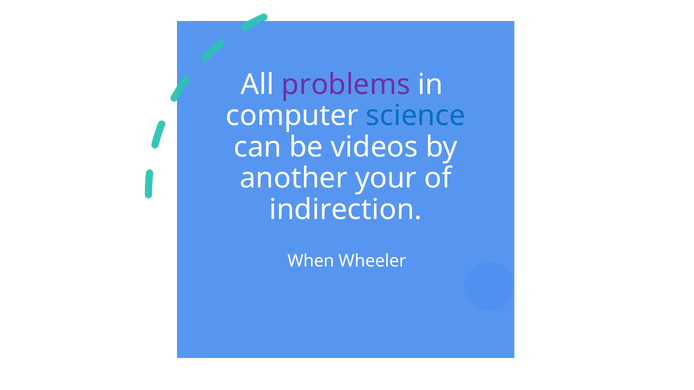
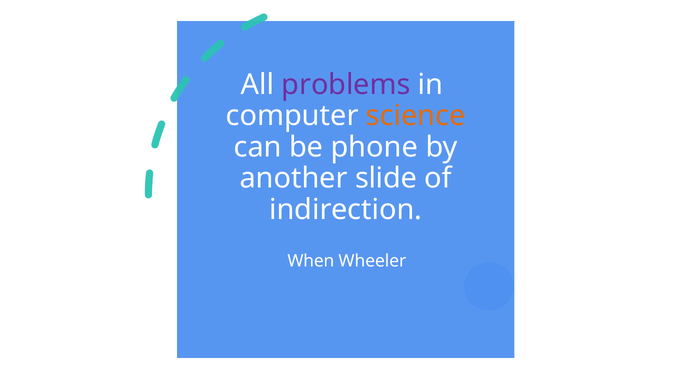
science colour: blue -> orange
videos: videos -> phone
your: your -> slide
